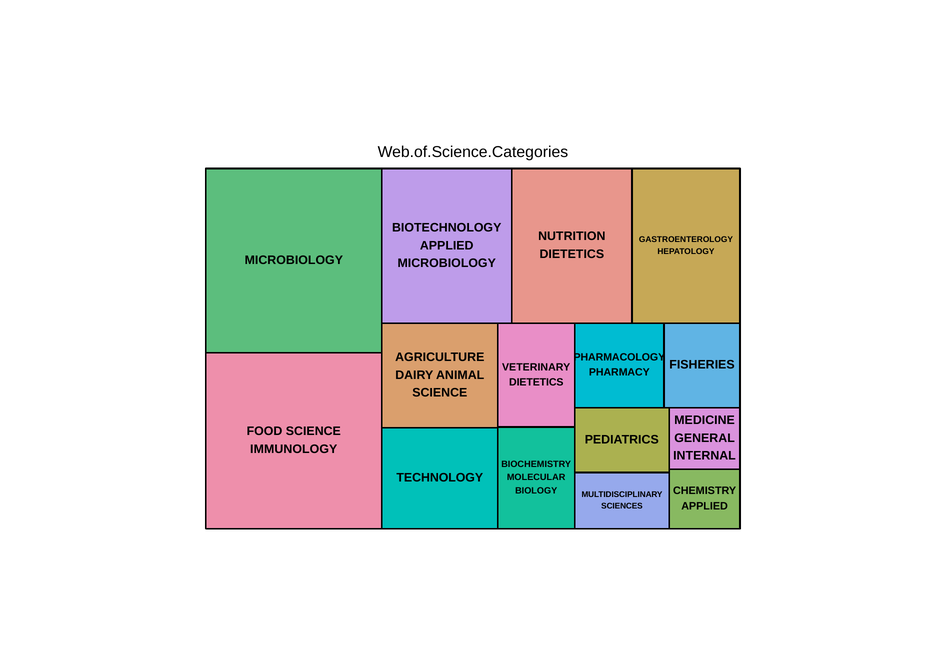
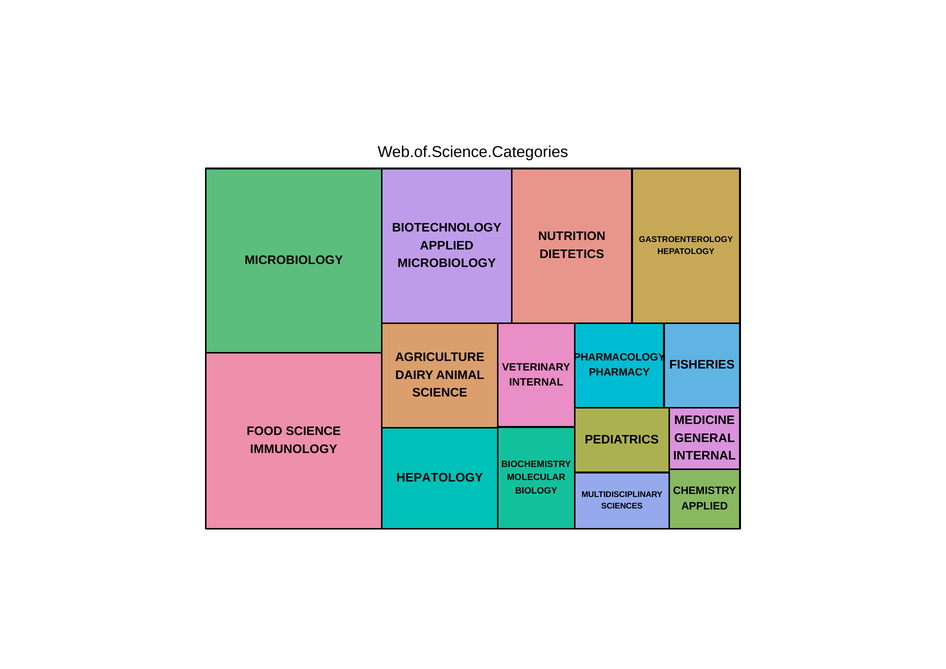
DIETETICS at (536, 382): DIETETICS -> INTERNAL
TECHNOLOGY at (440, 478): TECHNOLOGY -> HEPATOLOGY
